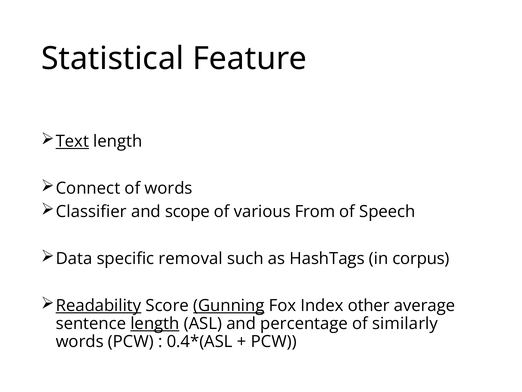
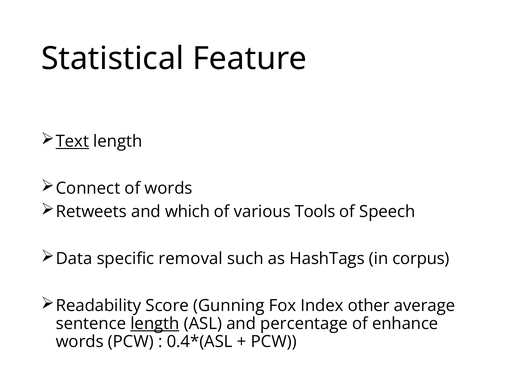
Classifier: Classifier -> Retweets
scope: scope -> which
From: From -> Tools
Readability underline: present -> none
Gunning underline: present -> none
similarly: similarly -> enhance
